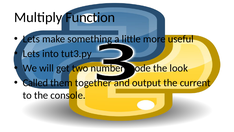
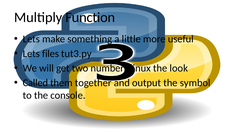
into: into -> files
code: code -> linux
current: current -> symbol
